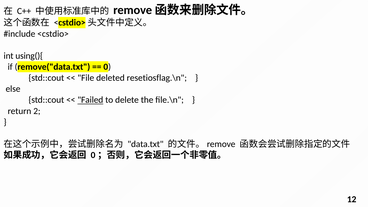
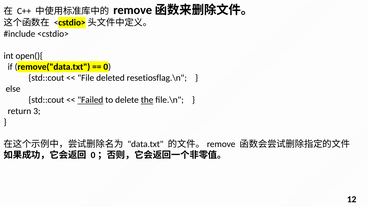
using(){: using(){ -> open(){
the underline: none -> present
2: 2 -> 3
